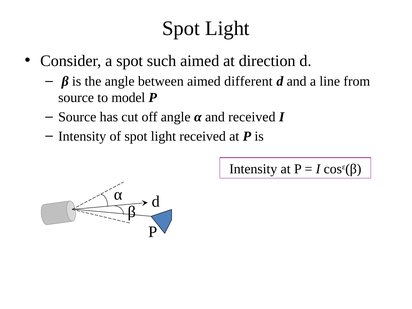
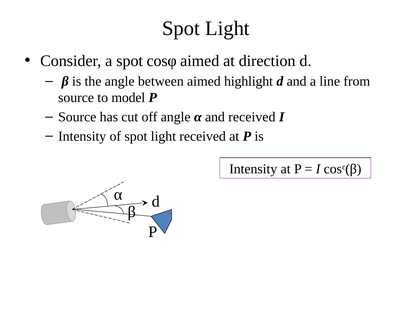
such: such -> cosφ
different: different -> highlight
